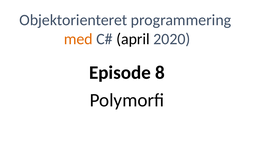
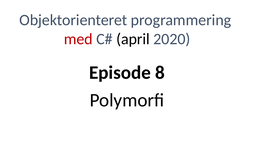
med colour: orange -> red
